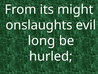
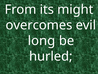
onslaughts: onslaughts -> overcomes
